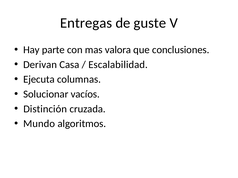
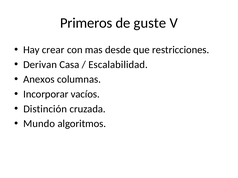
Entregas: Entregas -> Primeros
parte: parte -> crear
valora: valora -> desde
conclusiones: conclusiones -> restricciones
Ejecuta: Ejecuta -> Anexos
Solucionar: Solucionar -> Incorporar
